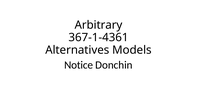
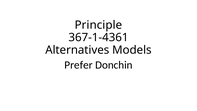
Arbitrary: Arbitrary -> Principle
Notice: Notice -> Prefer
